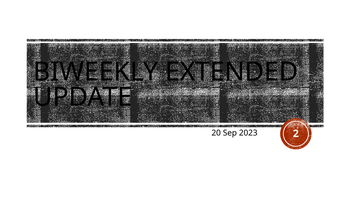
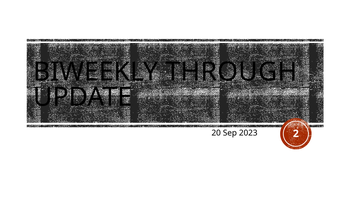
EXTENDED: EXTENDED -> THROUGH
